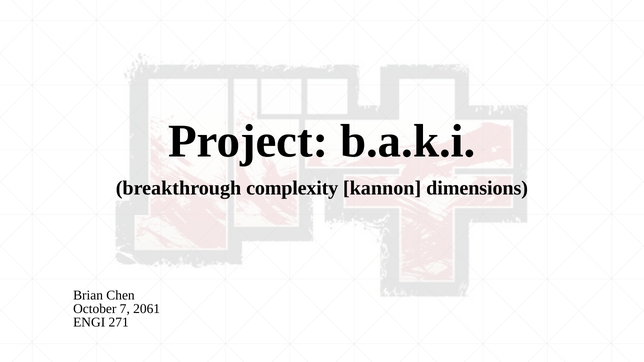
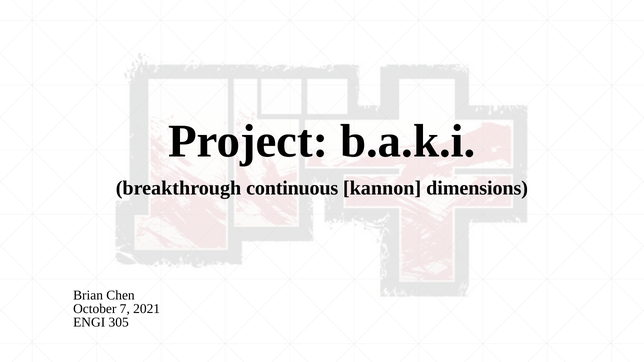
complexity: complexity -> continuous
2061: 2061 -> 2021
271: 271 -> 305
